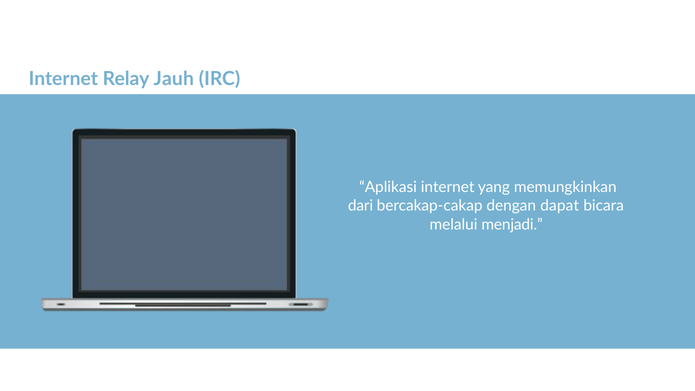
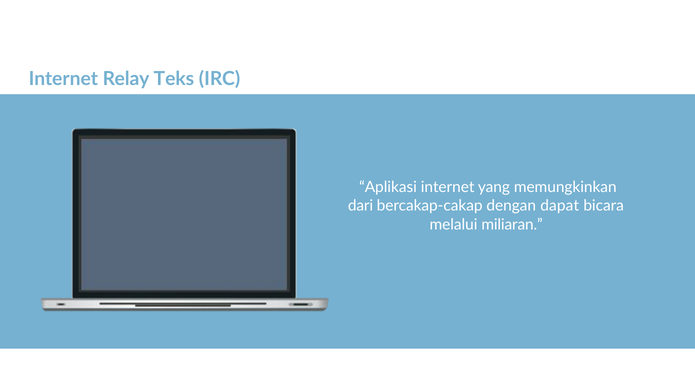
Jauh: Jauh -> Teks
menjadi: menjadi -> miliaran
